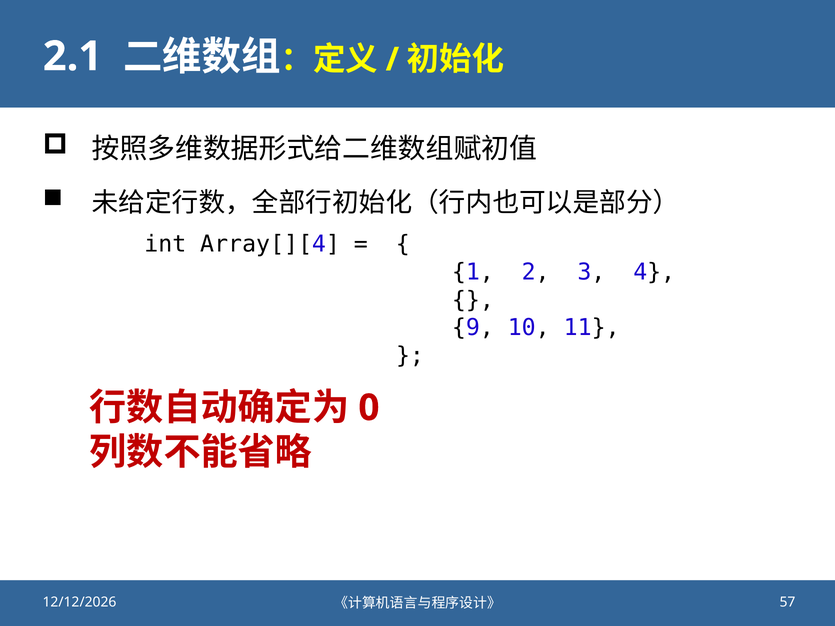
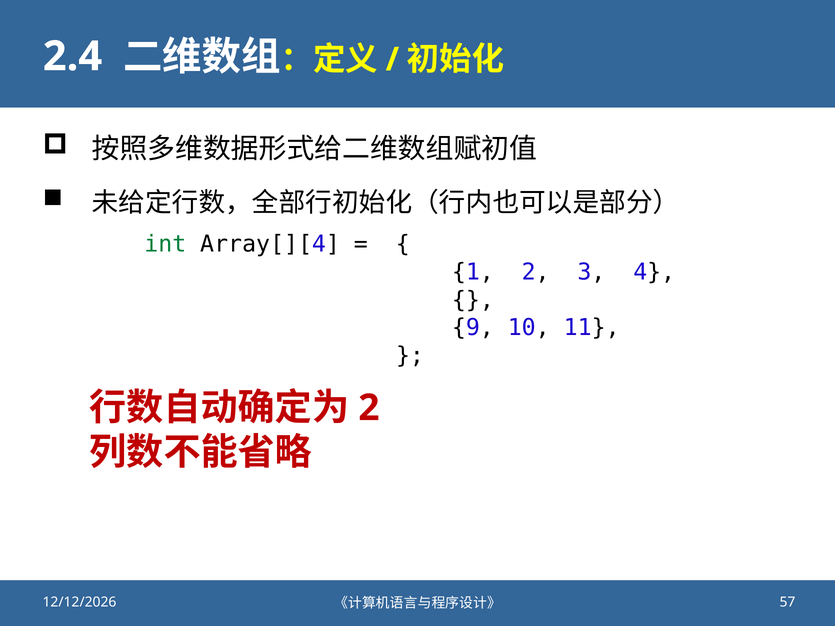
2.1: 2.1 -> 2.4
int colour: black -> green
0 at (369, 408): 0 -> 2
